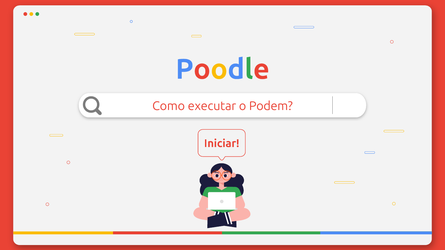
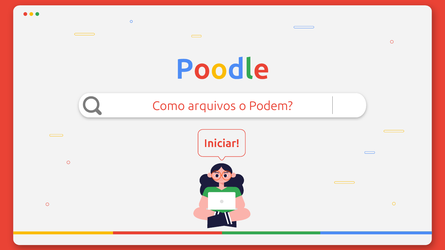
executar: executar -> arquivos
